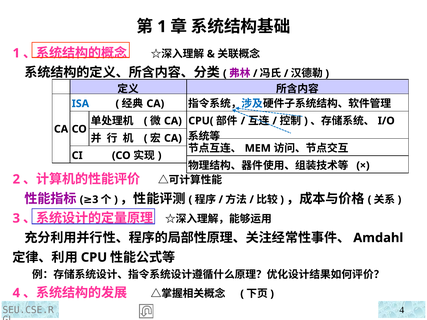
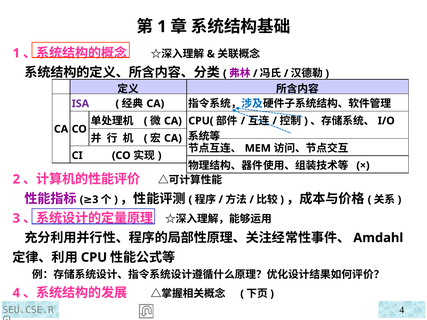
ISA colour: blue -> purple
